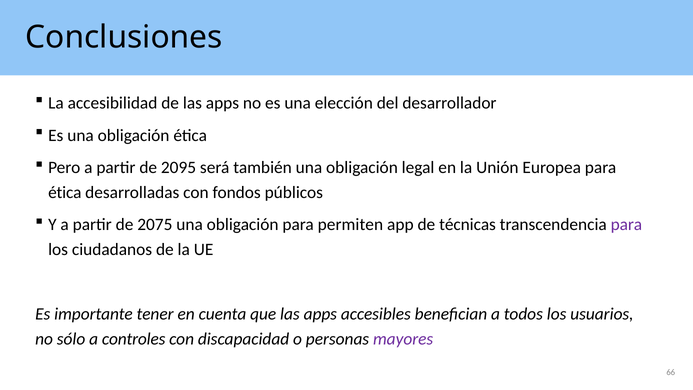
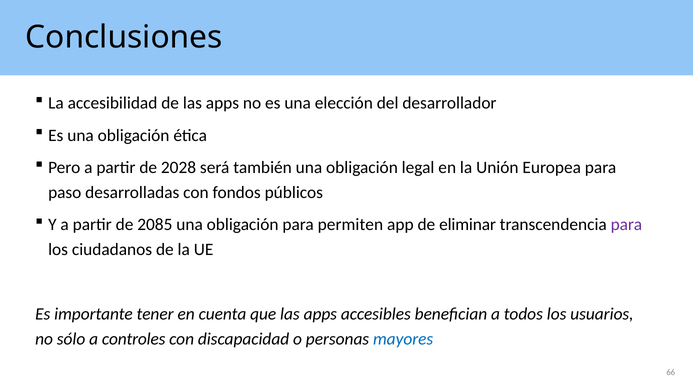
2095: 2095 -> 2028
ética at (65, 192): ética -> paso
2075: 2075 -> 2085
técnicas: técnicas -> eliminar
mayores colour: purple -> blue
